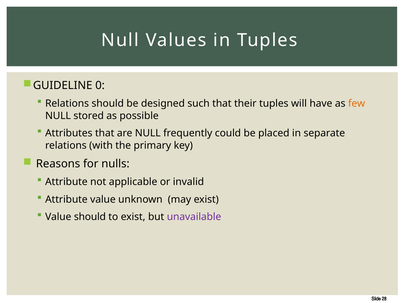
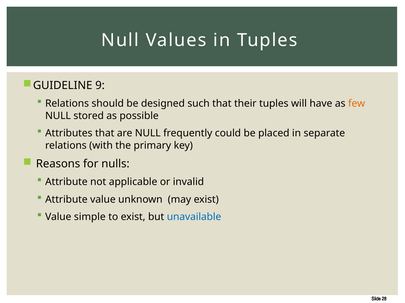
0: 0 -> 9
Value should: should -> simple
unavailable colour: purple -> blue
